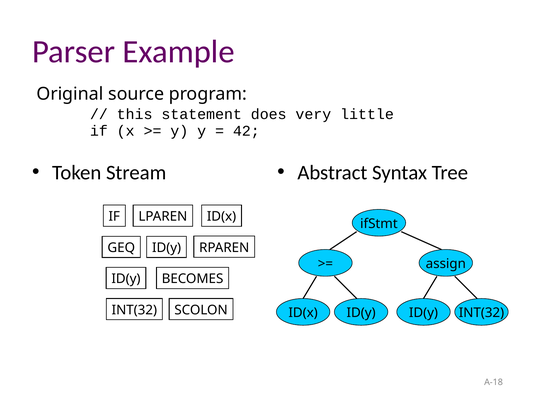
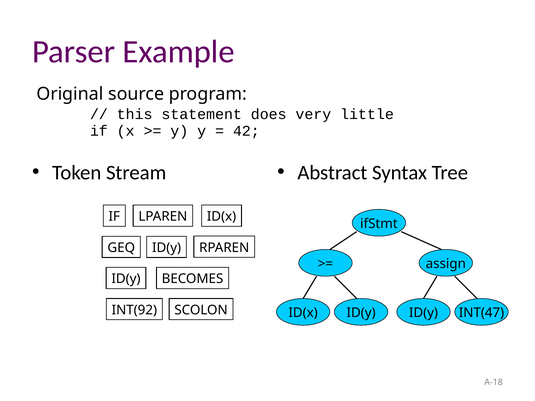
INT(32 at (134, 310): INT(32 -> INT(92
ID(y INT(32: INT(32 -> INT(47
